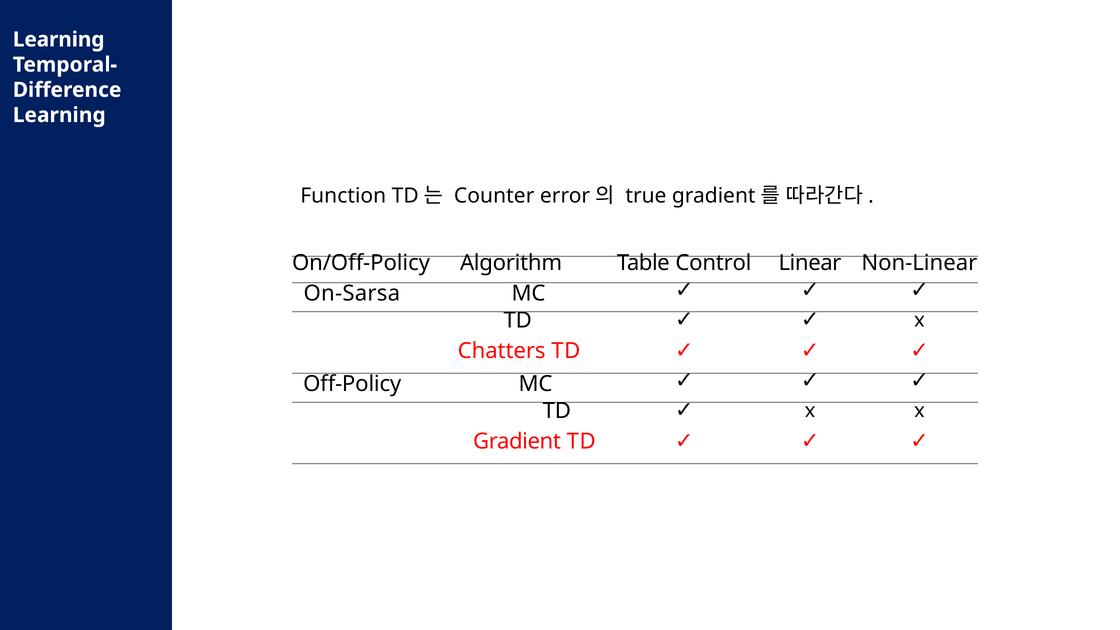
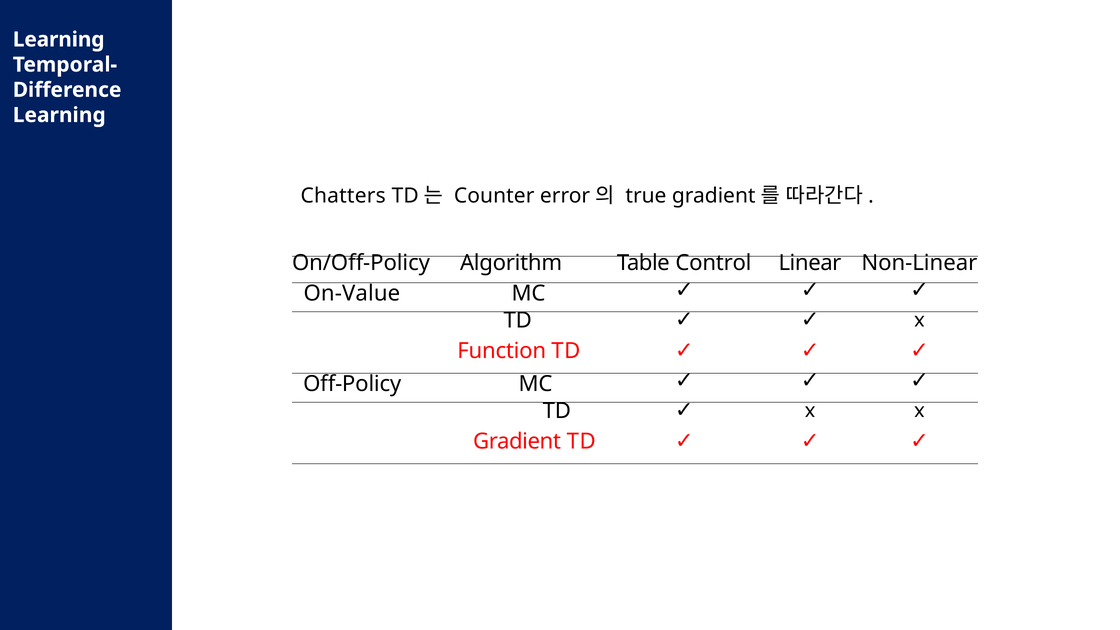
Function: Function -> Chatters
On-Sarsa: On-Sarsa -> On-Value
Chatters: Chatters -> Function
